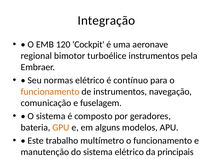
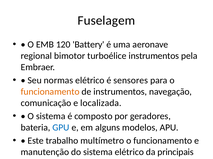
Integração: Integração -> Fuselagem
Cockpit: Cockpit -> Battery
contínuo: contínuo -> sensores
e fuselagem: fuselagem -> localizada
GPU colour: orange -> blue
